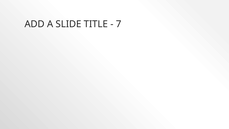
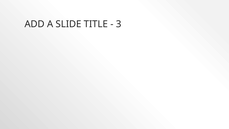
7: 7 -> 3
